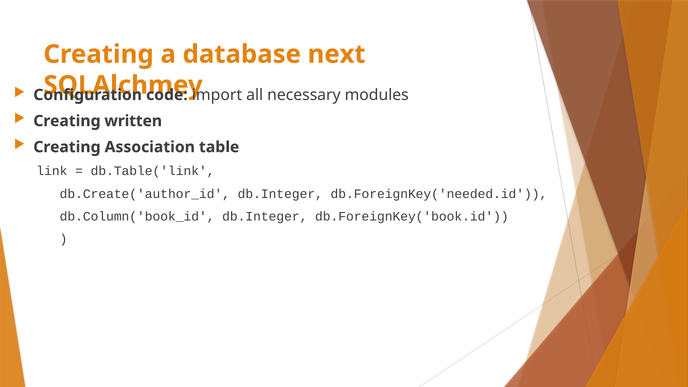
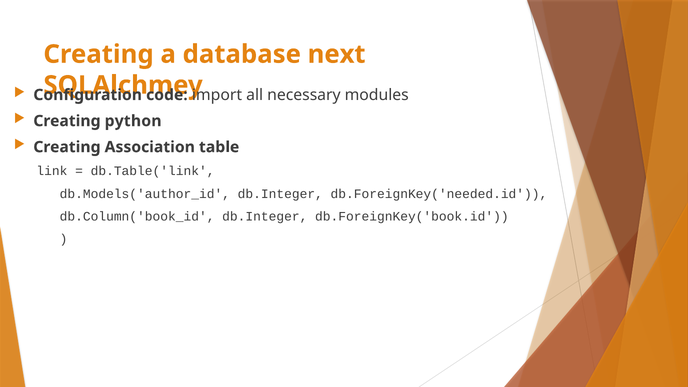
written: written -> python
db.Create('author_id: db.Create('author_id -> db.Models('author_id
